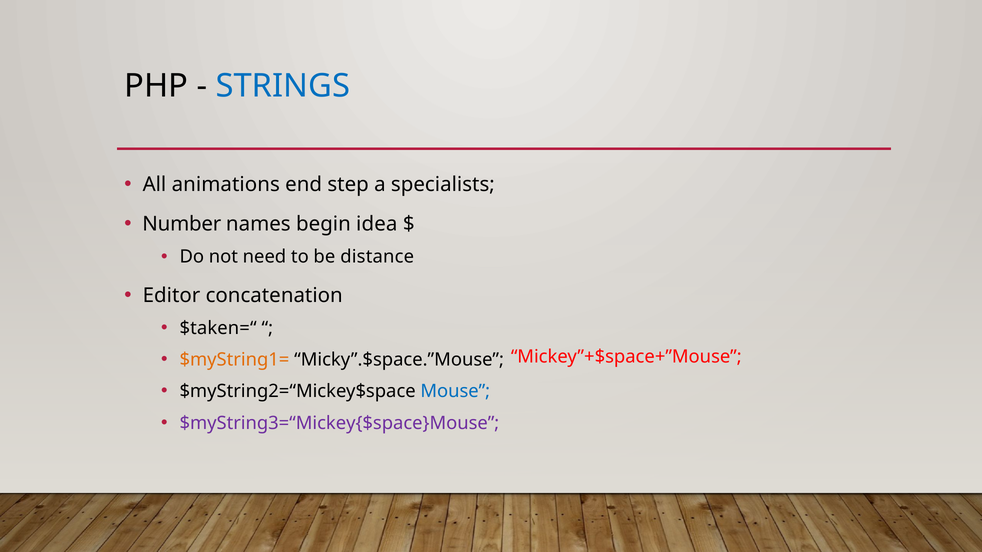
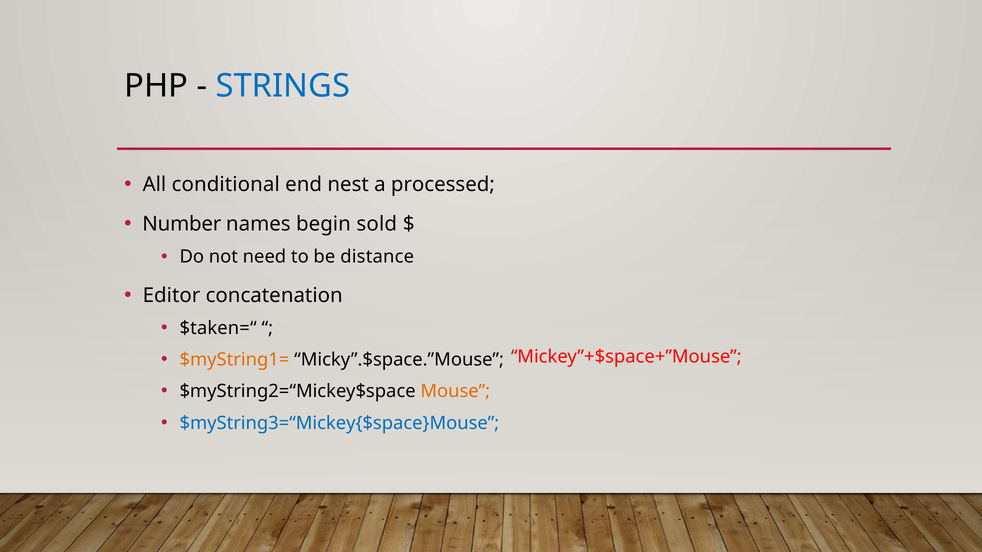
animations: animations -> conditional
step: step -> nest
specialists: specialists -> processed
idea: idea -> sold
Mouse colour: blue -> orange
$myString3=“Mickey{$space}Mouse colour: purple -> blue
